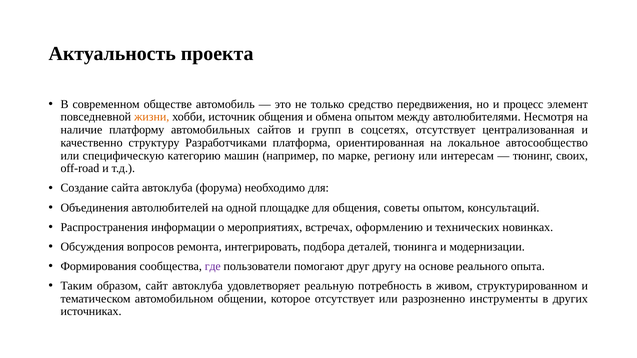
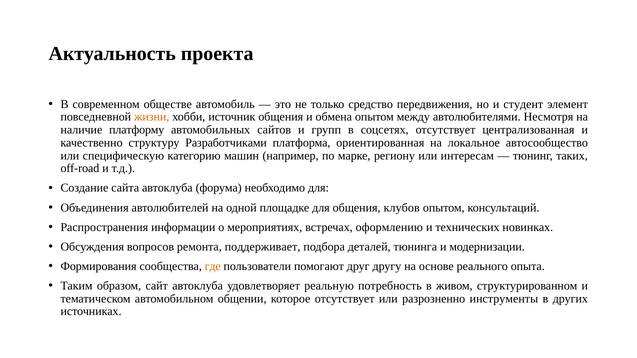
процесс: процесс -> студент
своих: своих -> таких
советы: советы -> клубов
интегрировать: интегрировать -> поддерживает
где colour: purple -> orange
